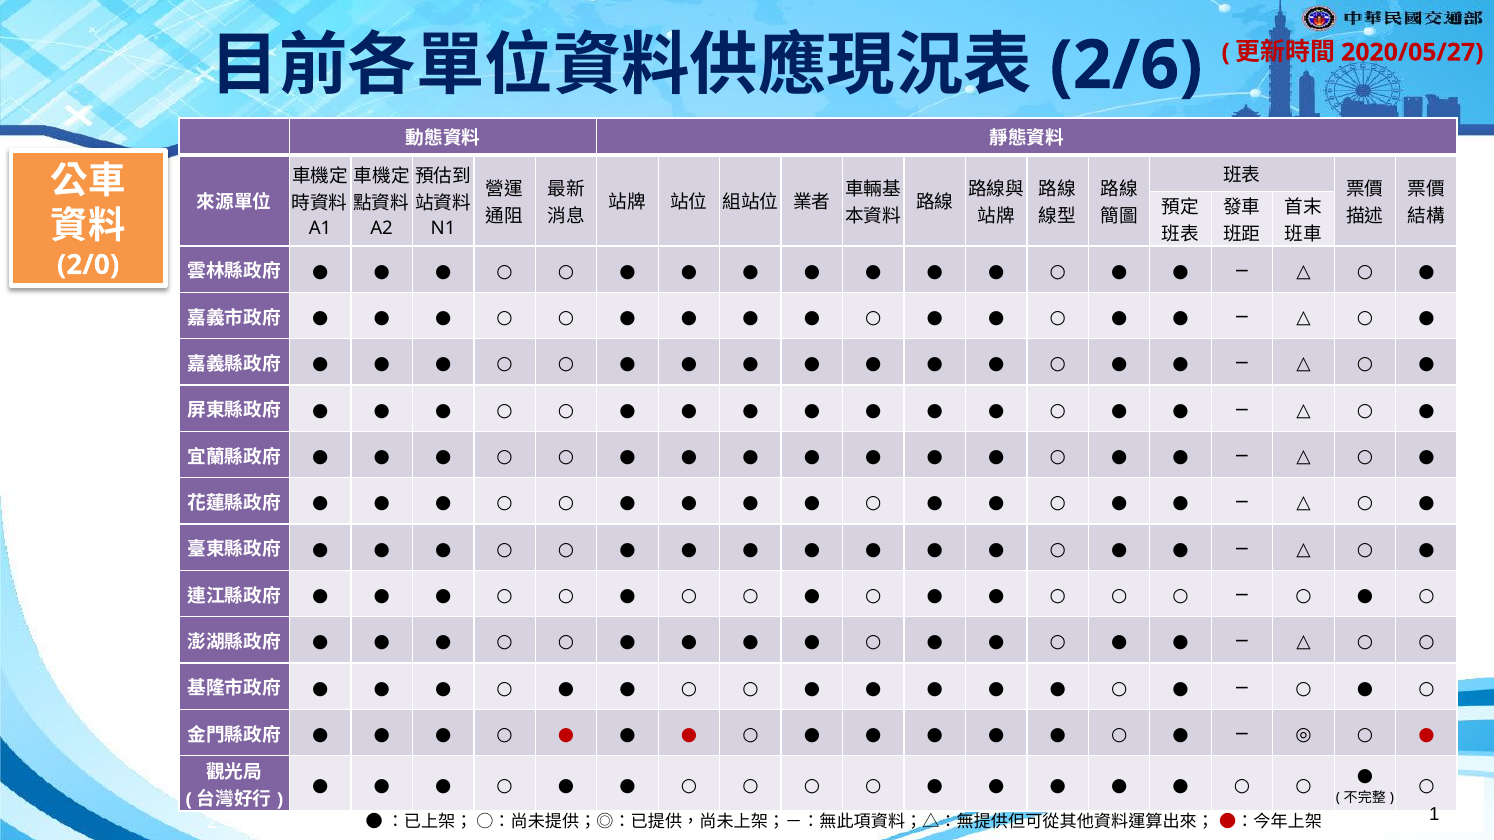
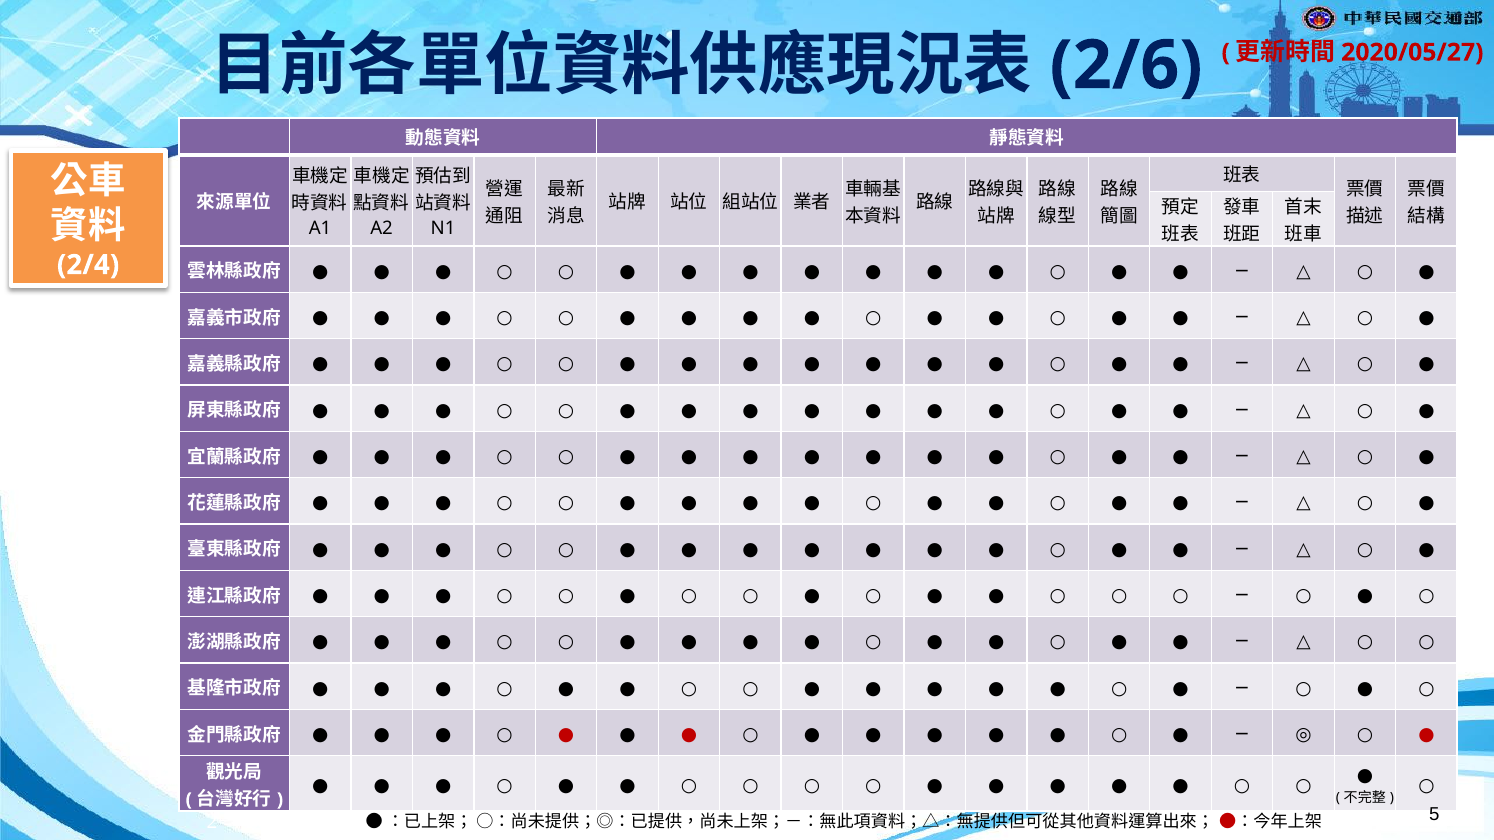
2/0: 2/0 -> 2/4
1: 1 -> 5
